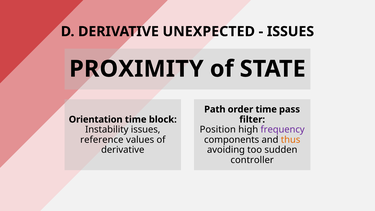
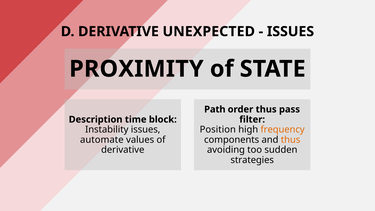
order time: time -> thus
Orientation: Orientation -> Description
frequency colour: purple -> orange
reference: reference -> automate
controller: controller -> strategies
